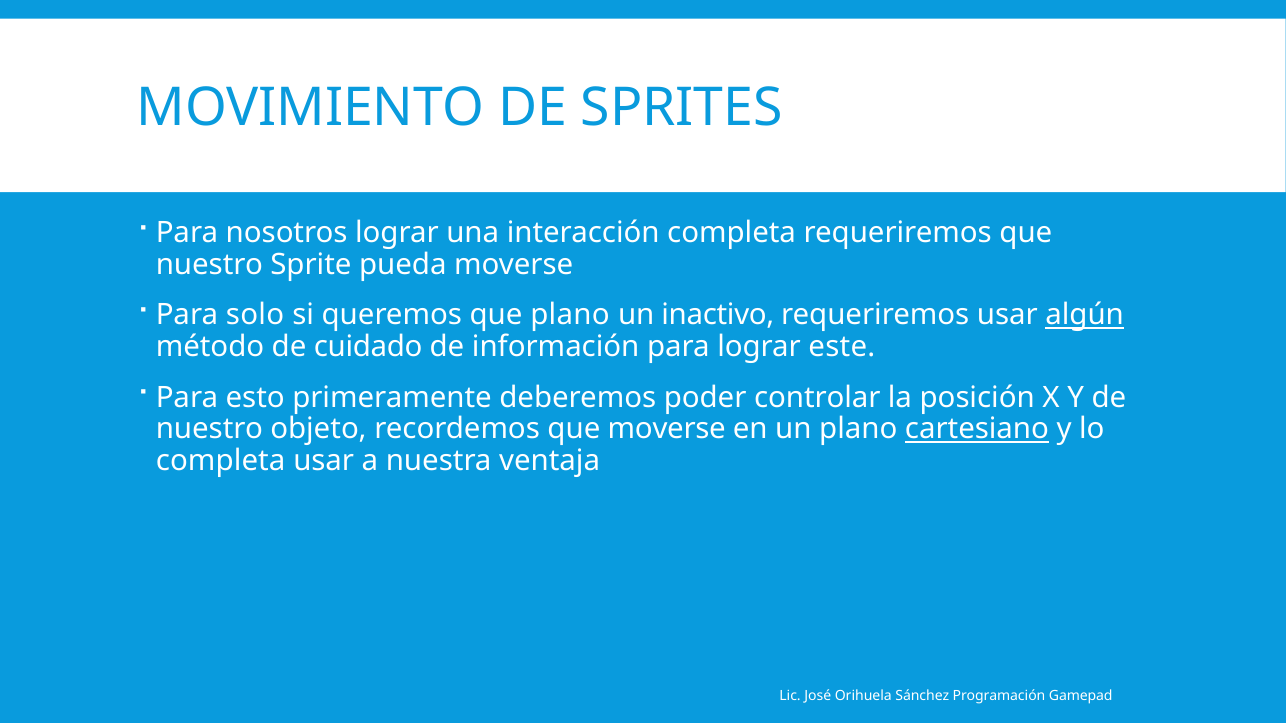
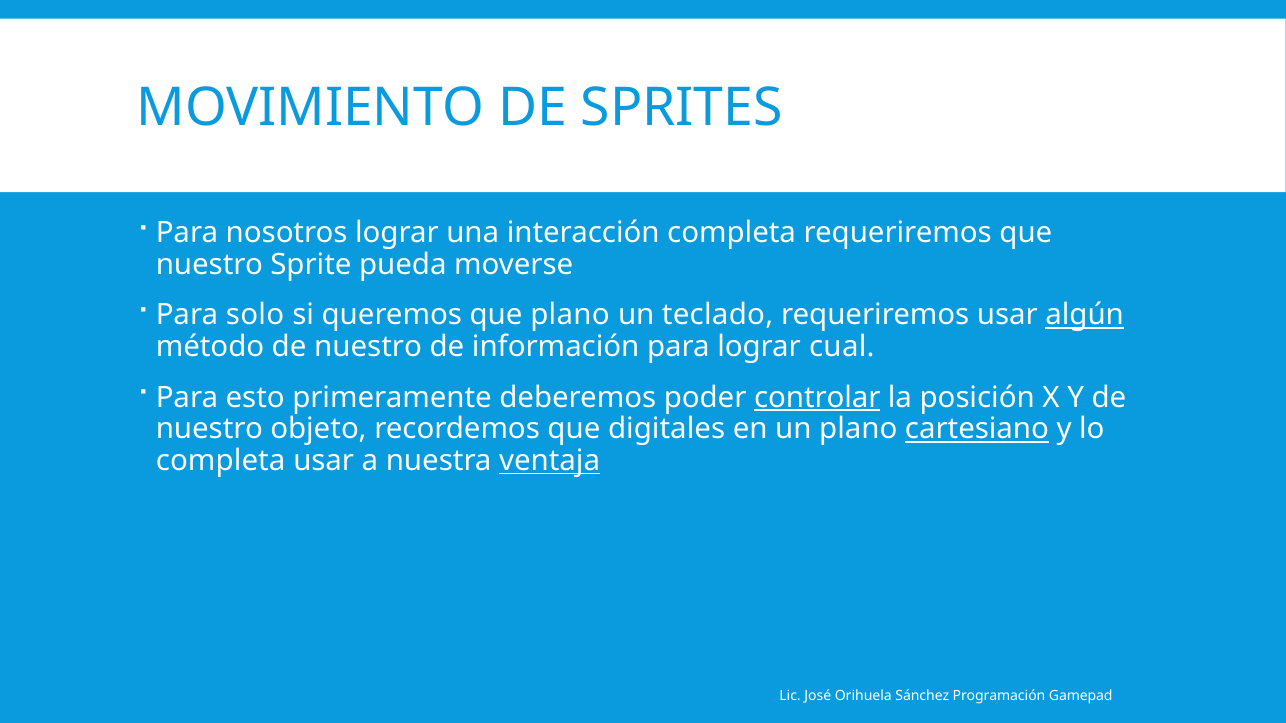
inactivo: inactivo -> teclado
método de cuidado: cuidado -> nuestro
este: este -> cual
controlar underline: none -> present
que moverse: moverse -> digitales
ventaja underline: none -> present
